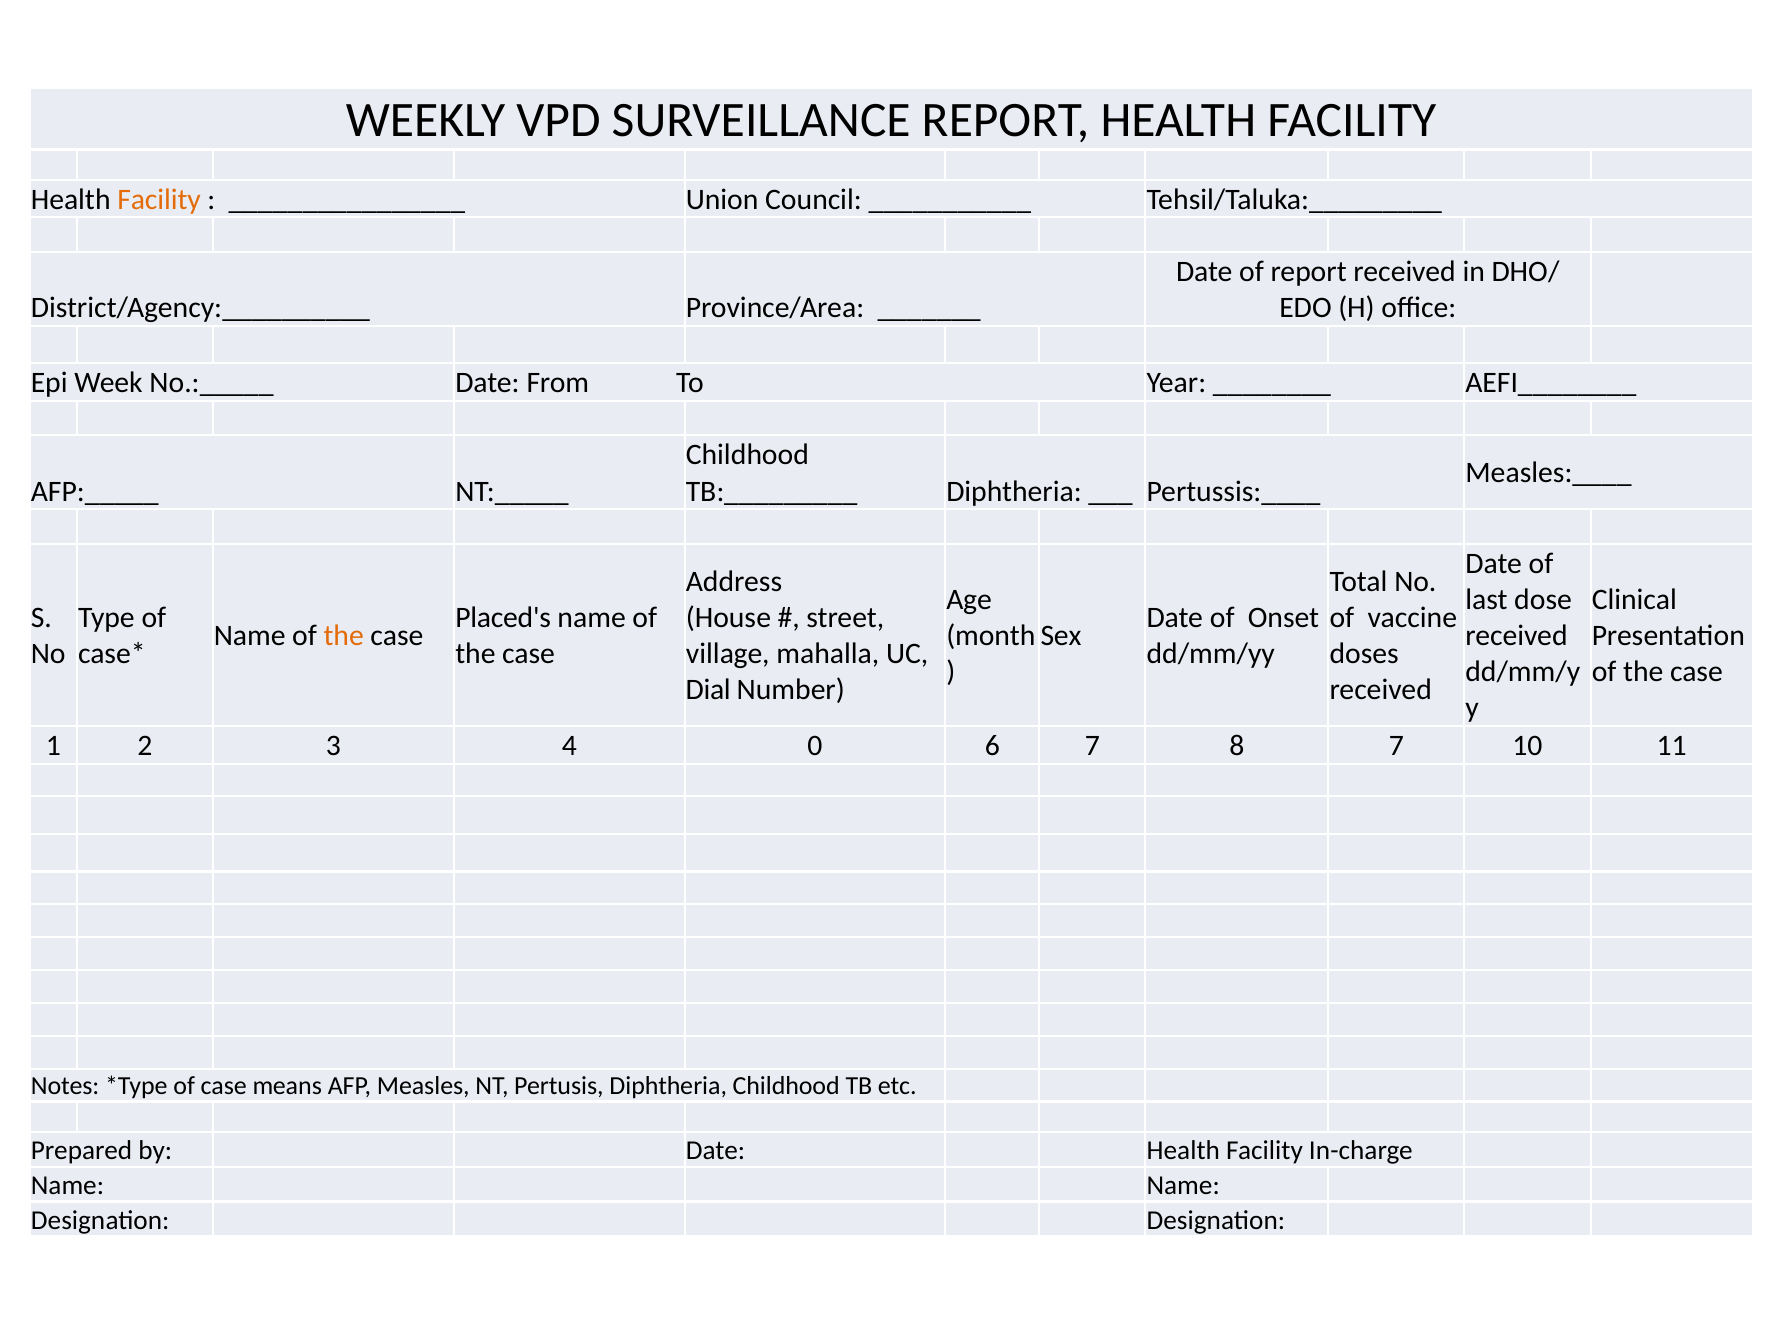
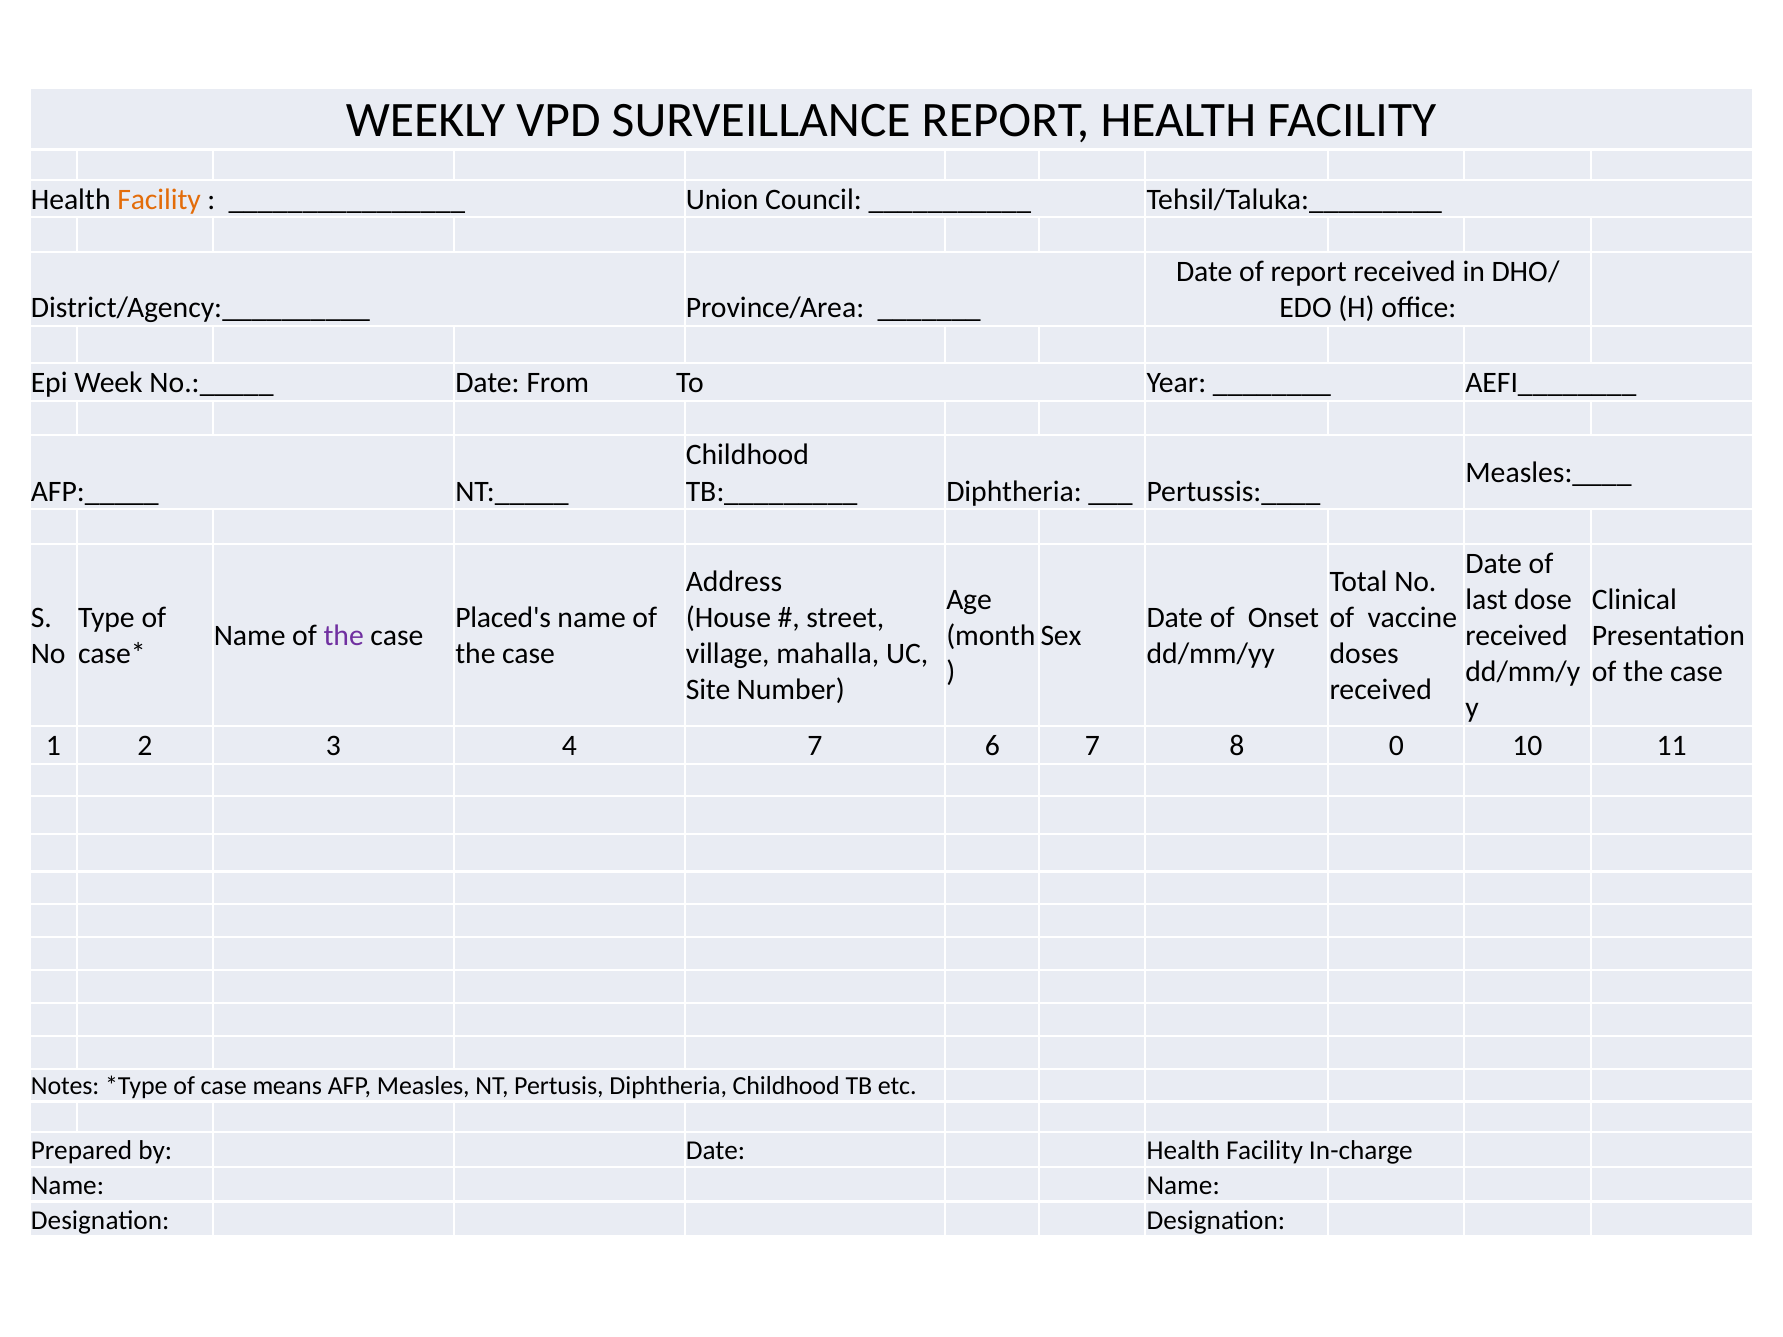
the at (344, 636) colour: orange -> purple
Dial: Dial -> Site
4 0: 0 -> 7
8 7: 7 -> 0
